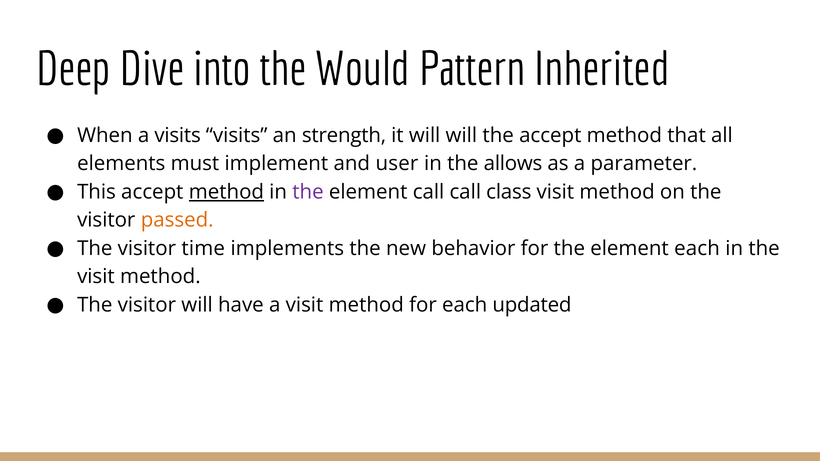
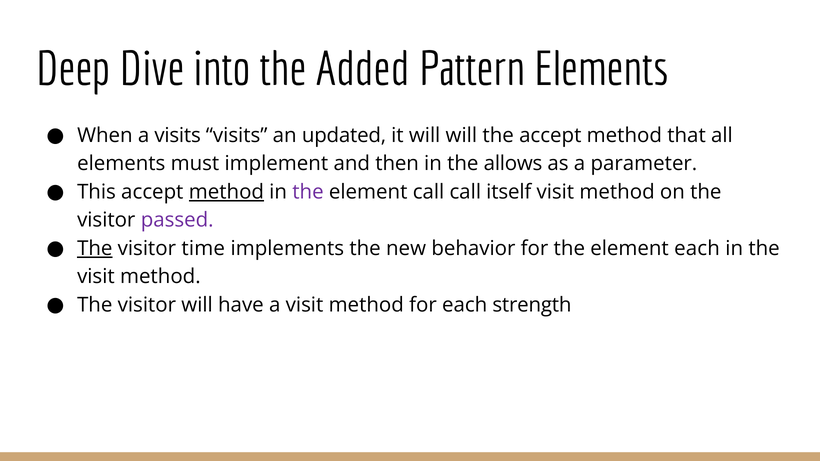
Would: Would -> Added
Pattern Inherited: Inherited -> Elements
strength: strength -> updated
user: user -> then
class: class -> itself
passed colour: orange -> purple
The at (95, 249) underline: none -> present
updated: updated -> strength
